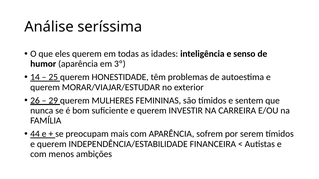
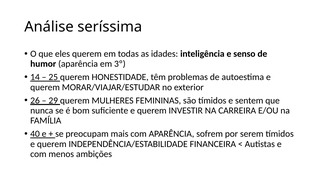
44: 44 -> 40
